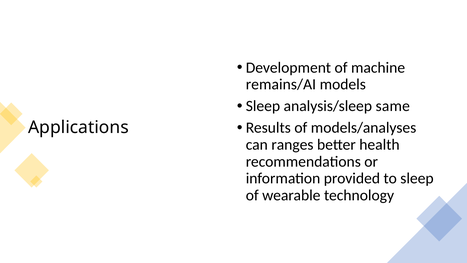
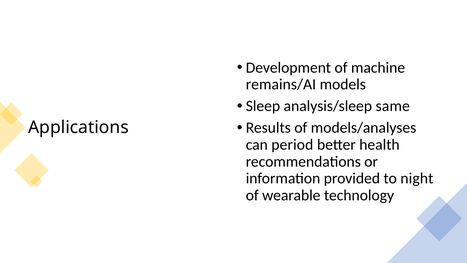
ranges: ranges -> period
to sleep: sleep -> night
